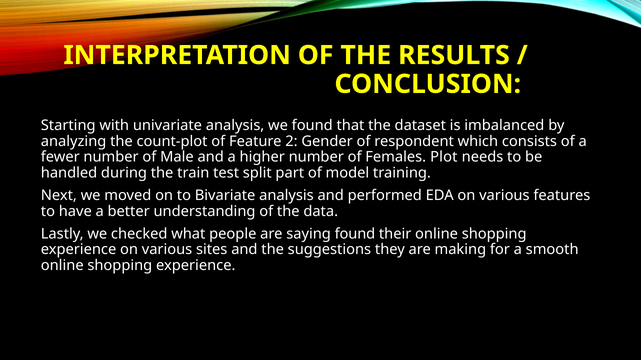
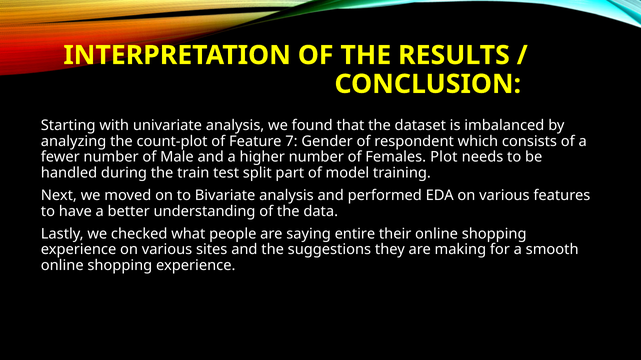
2: 2 -> 7
saying found: found -> entire
